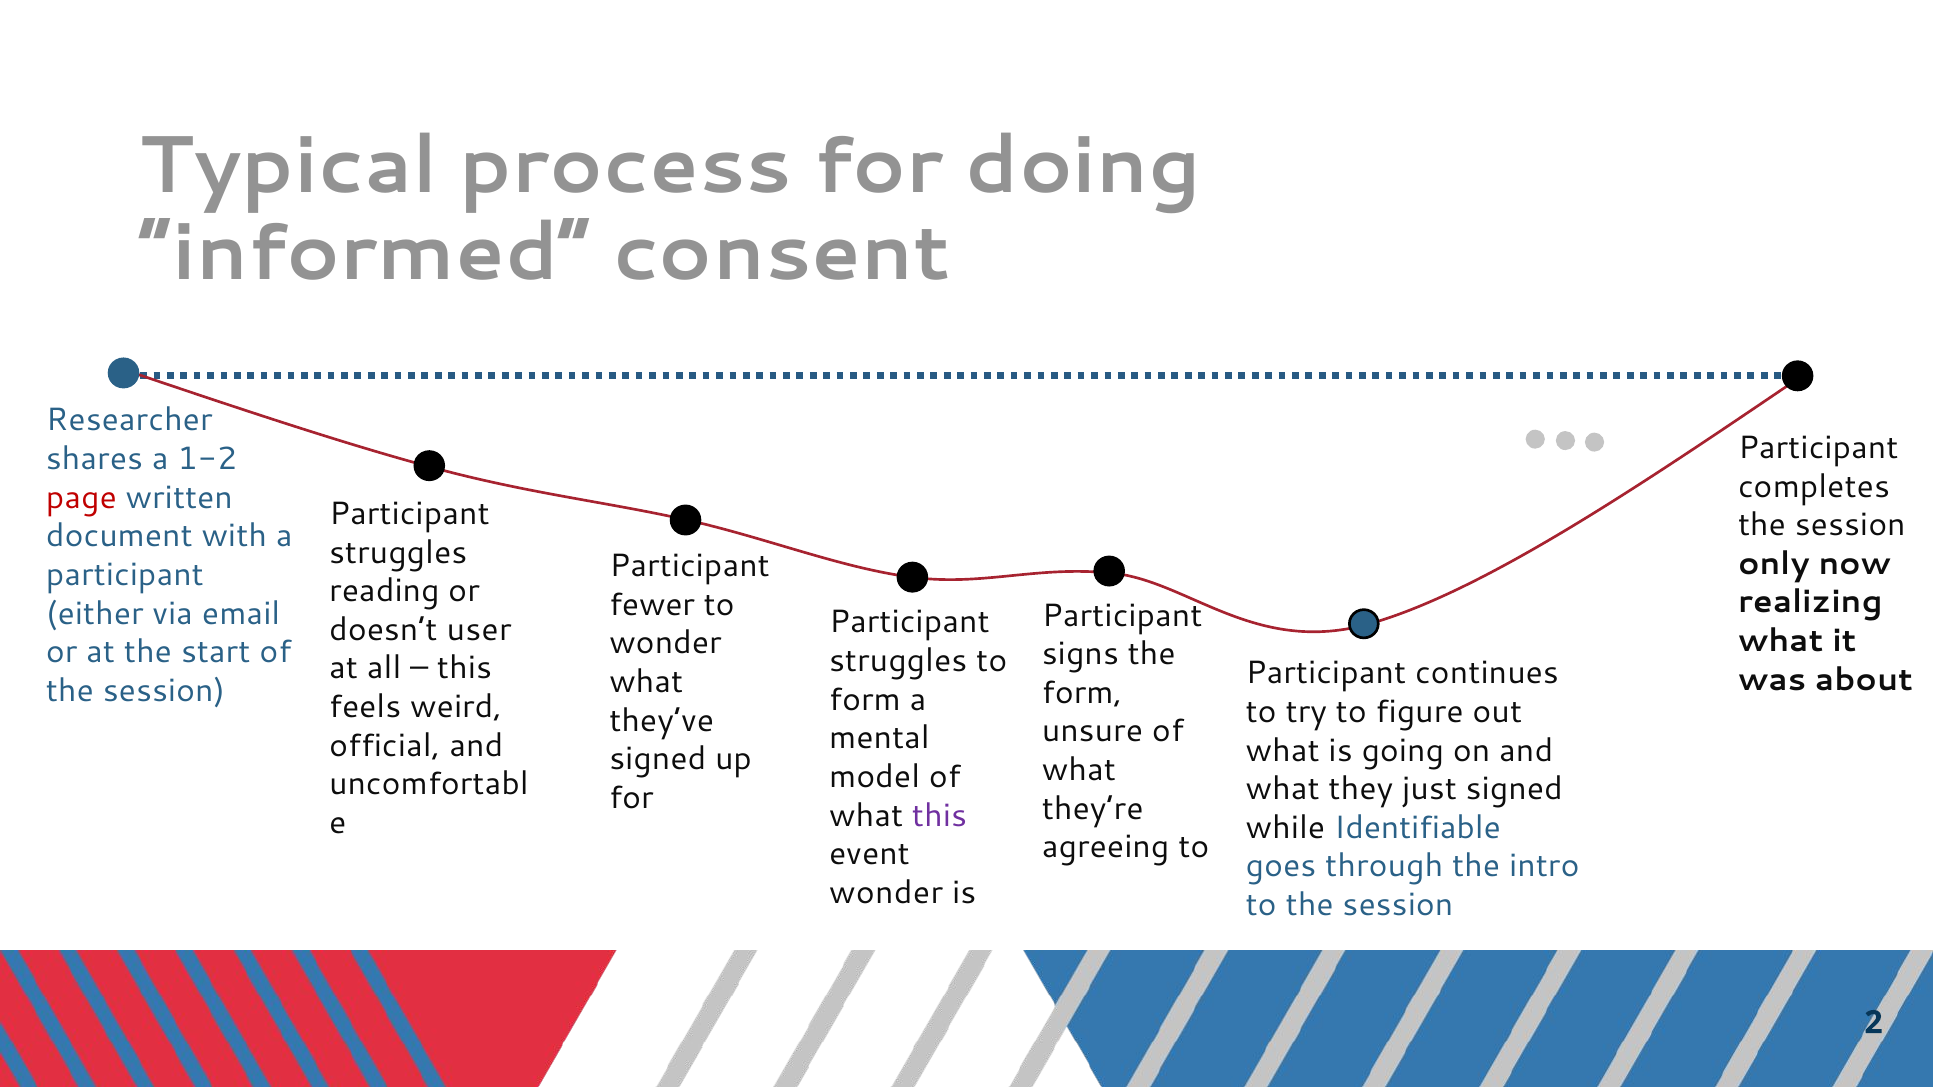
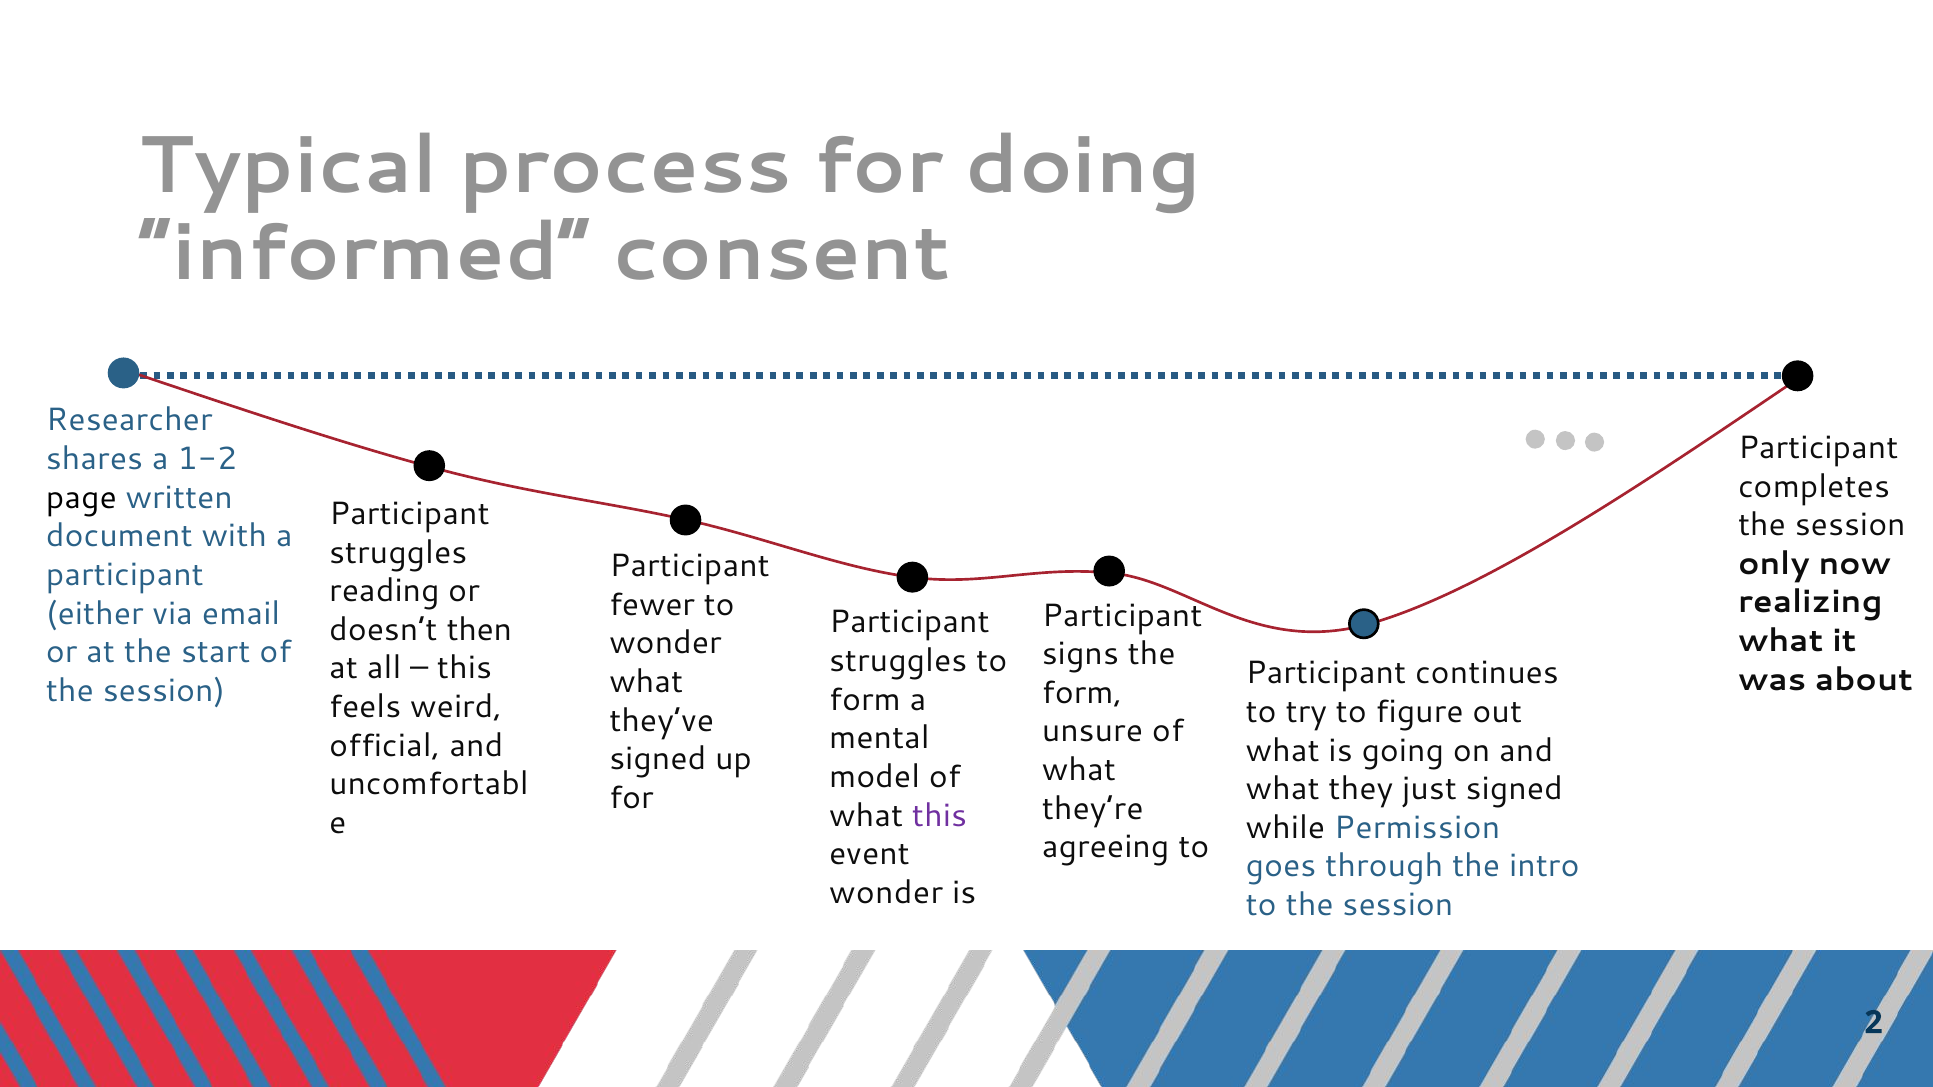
page colour: red -> black
user: user -> then
Identifiable: Identifiable -> Permission
